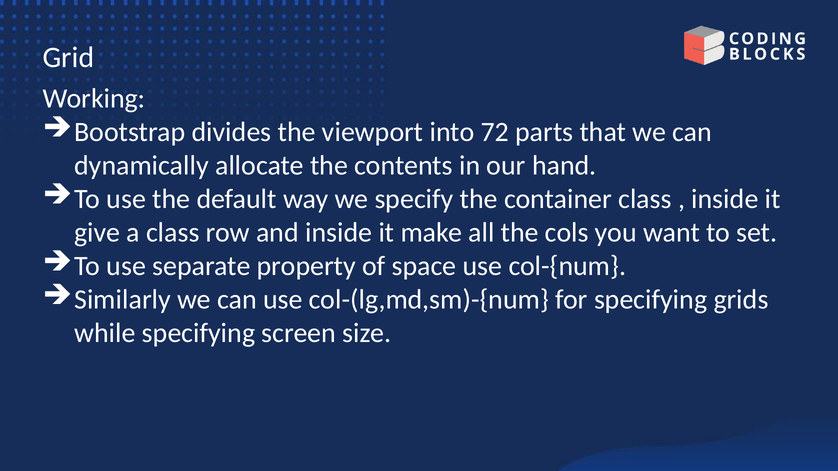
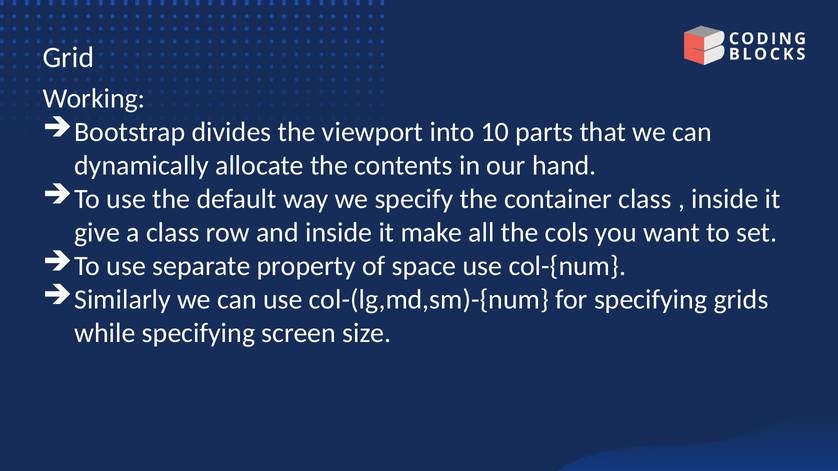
72: 72 -> 10
